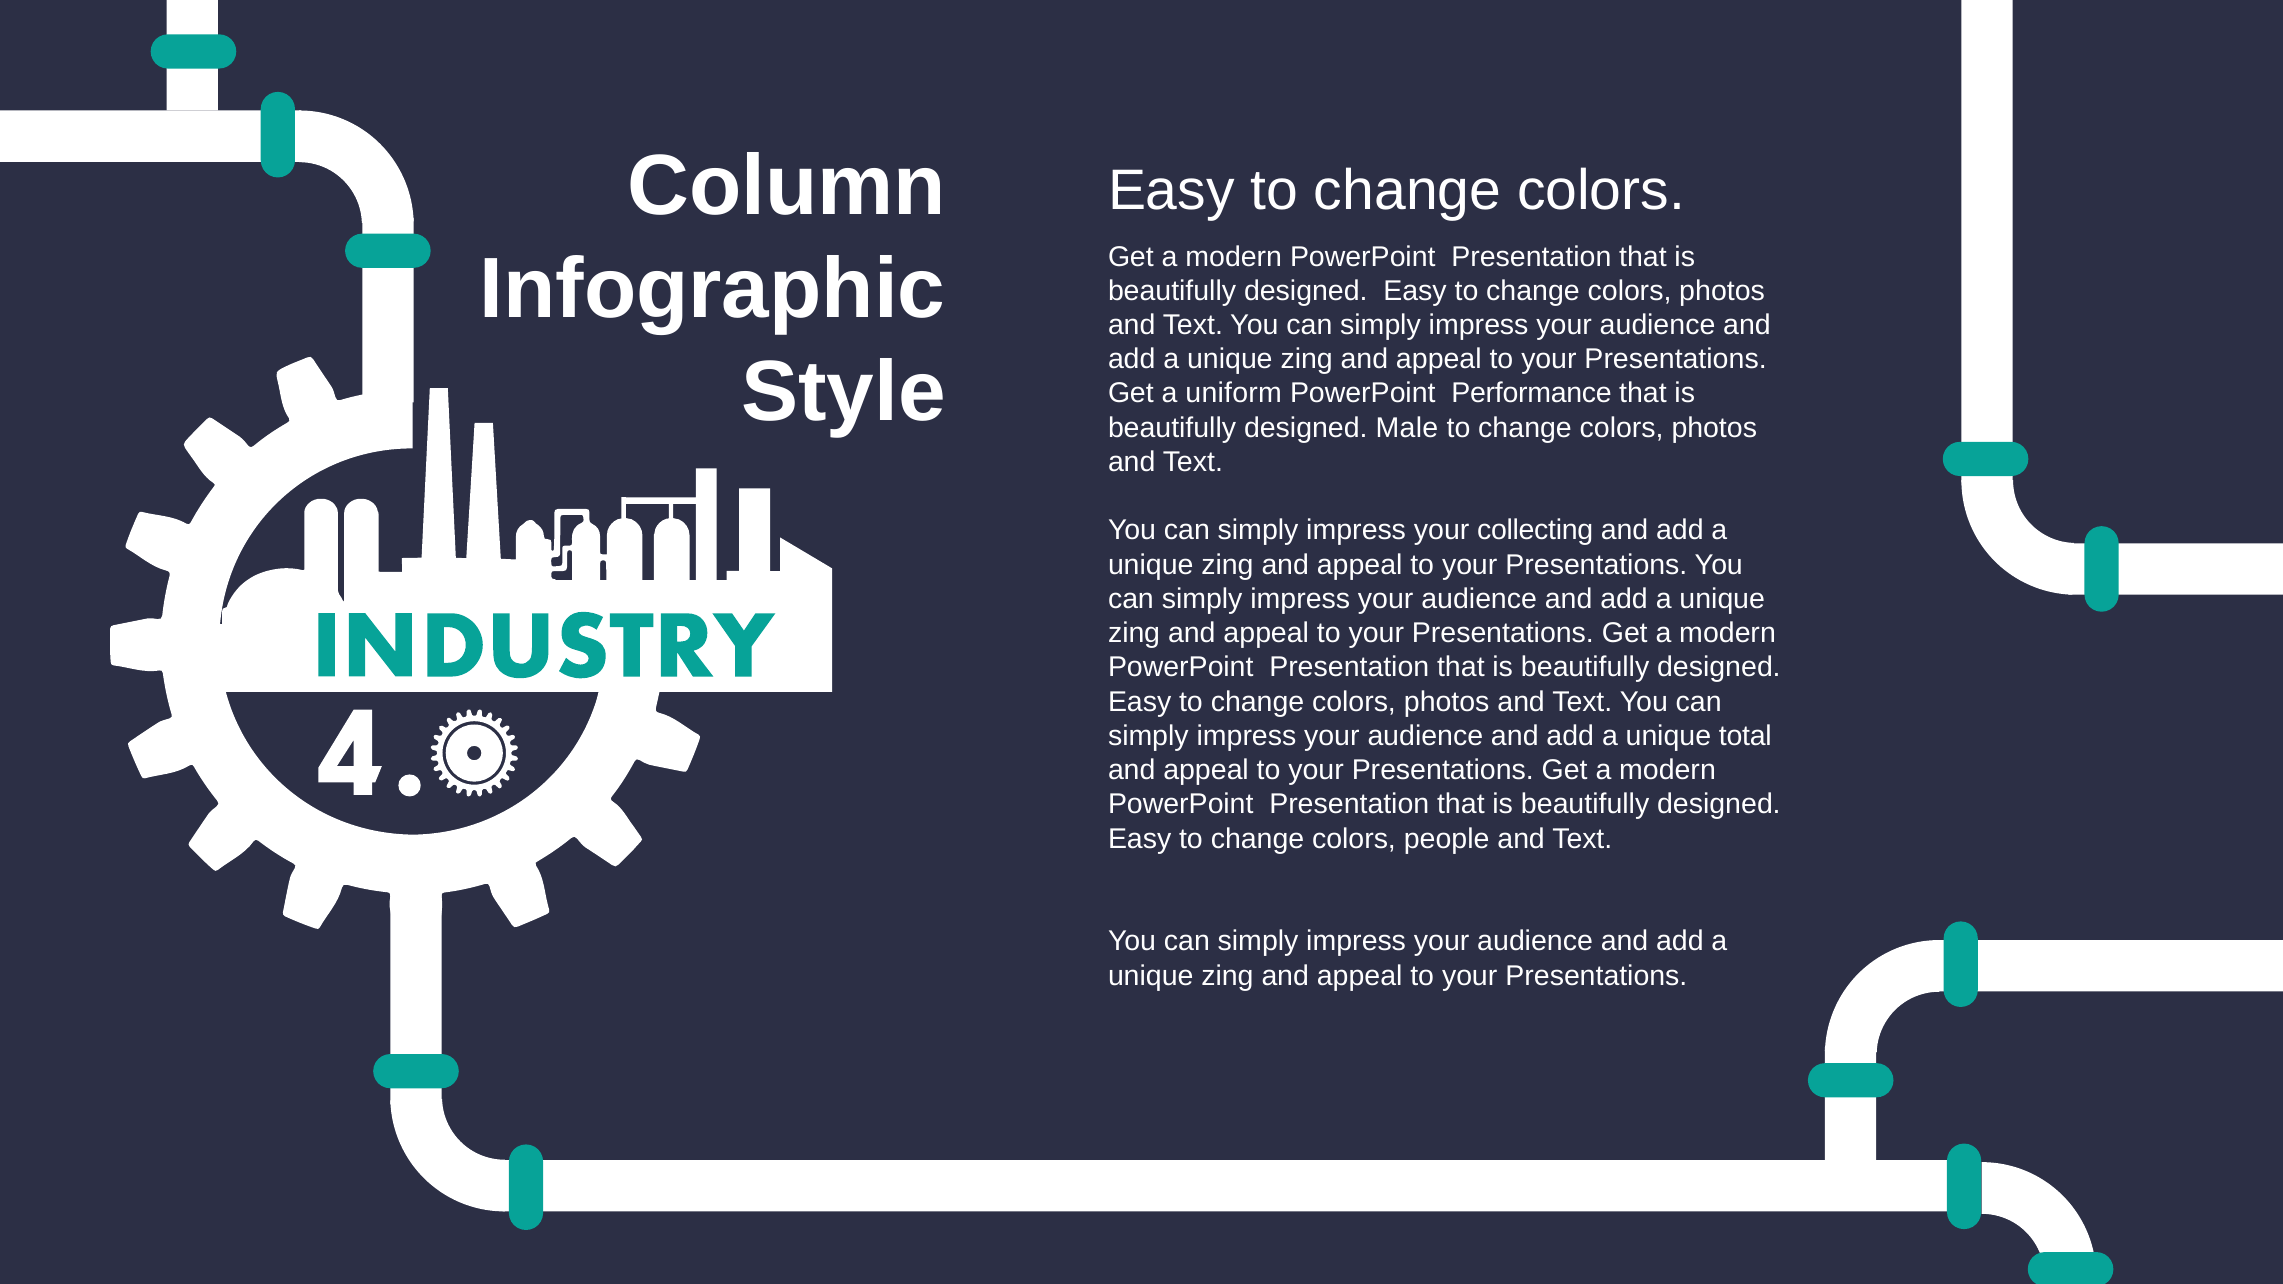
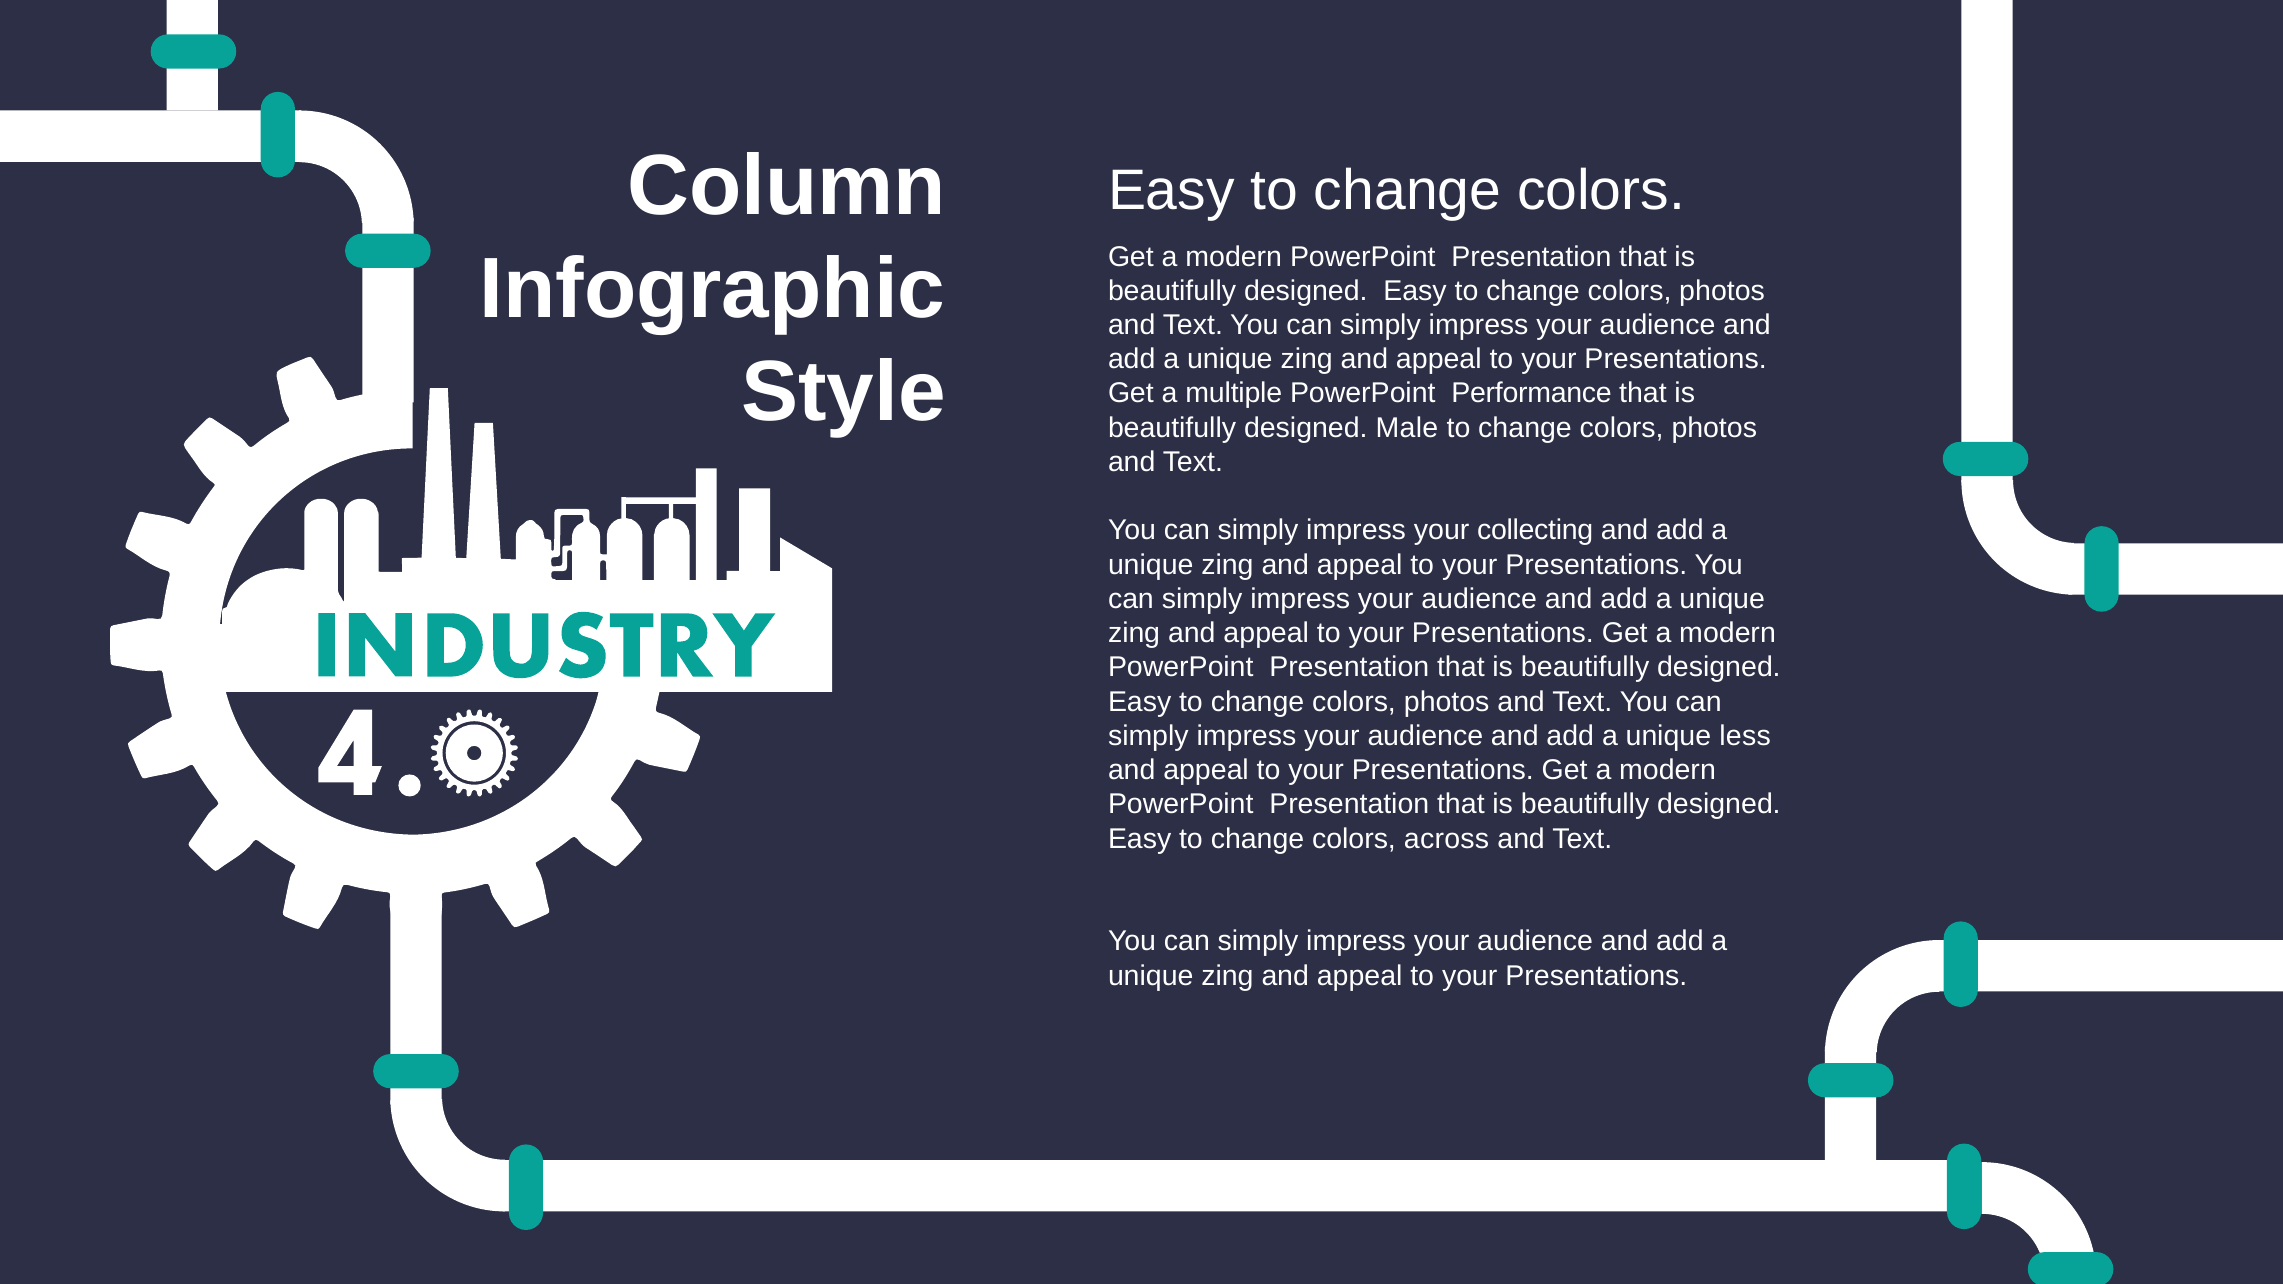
uniform: uniform -> multiple
total: total -> less
people: people -> across
